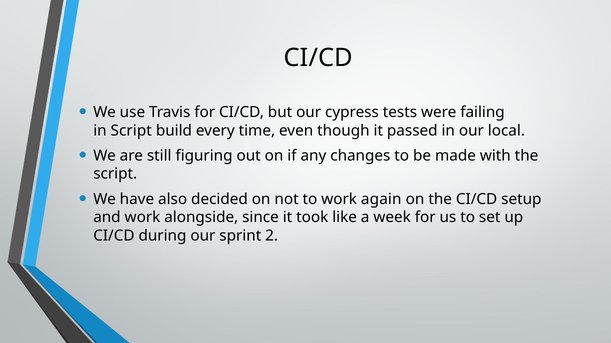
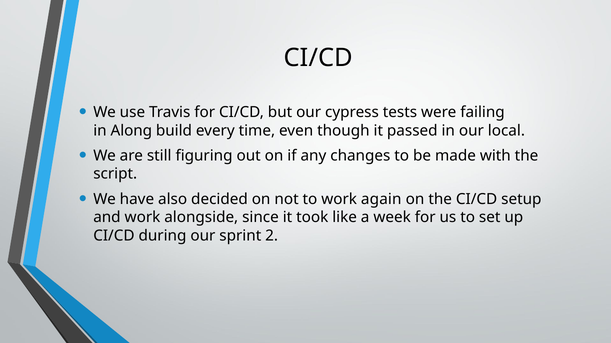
in Script: Script -> Along
